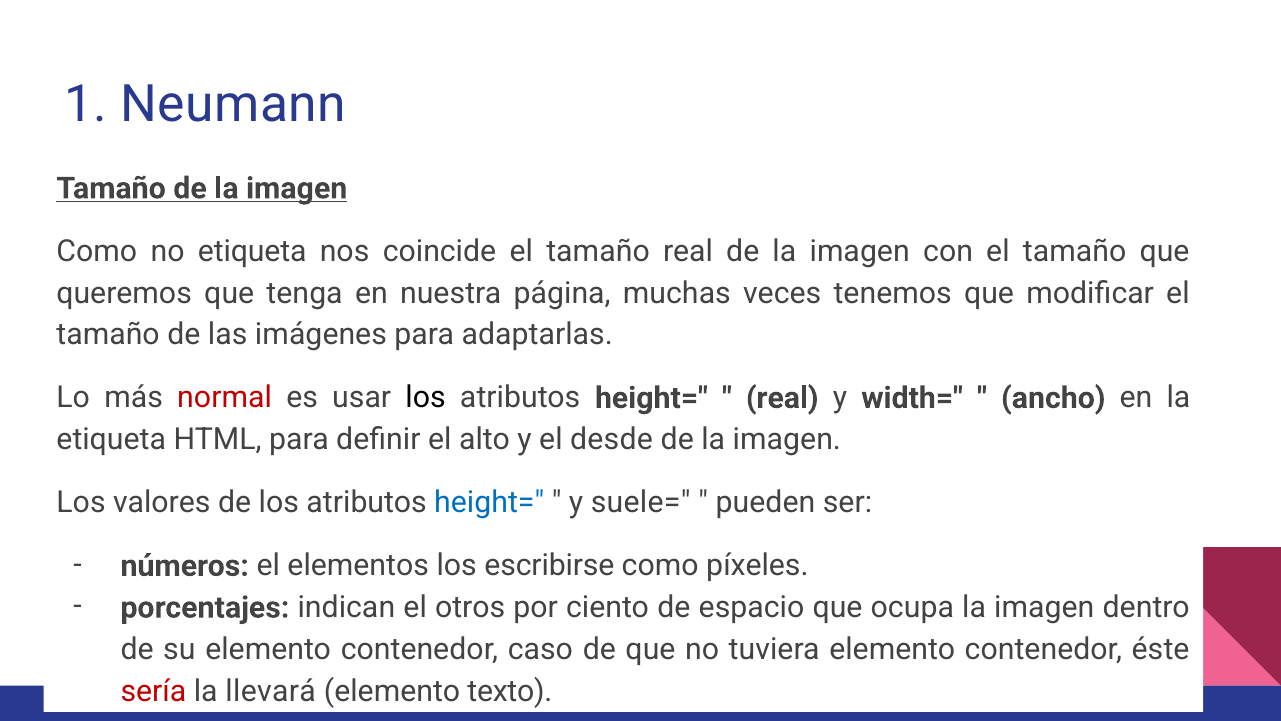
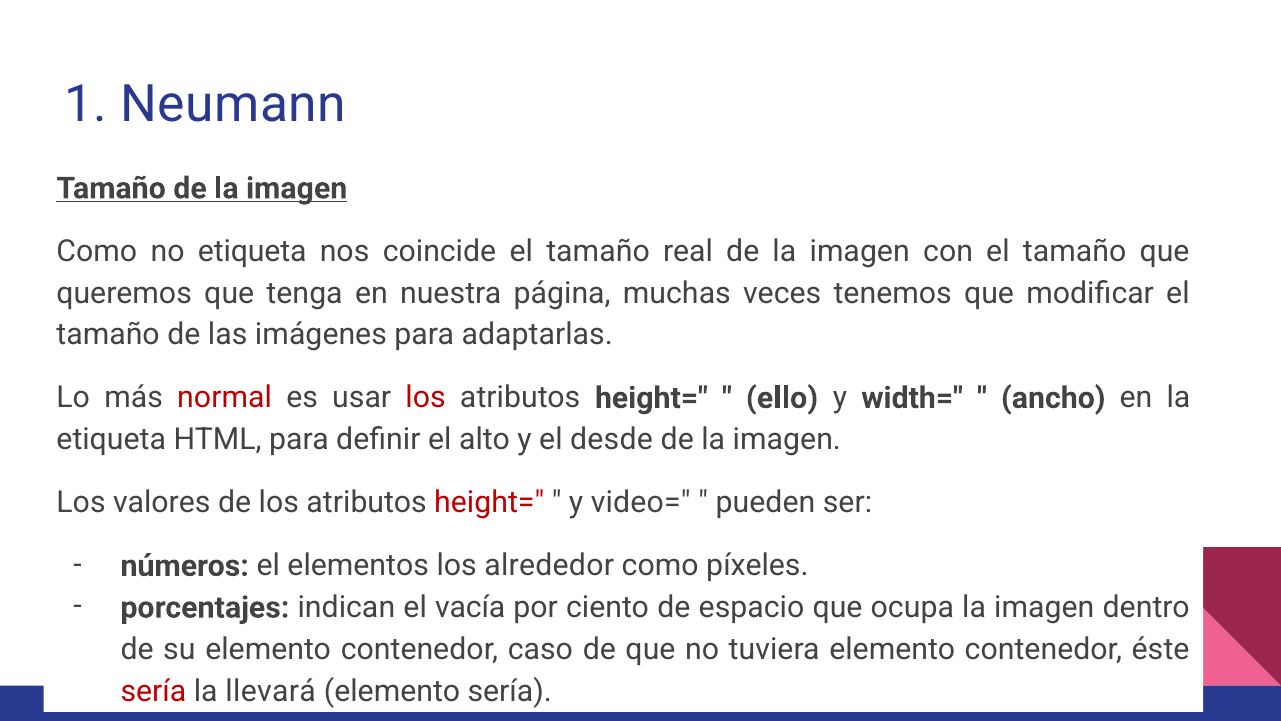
los at (426, 398) colour: black -> red
real at (782, 398): real -> ello
height= at (489, 503) colour: blue -> red
suele=: suele= -> video=
escribirse: escribirse -> alrededor
otros: otros -> vacía
elemento texto: texto -> sería
